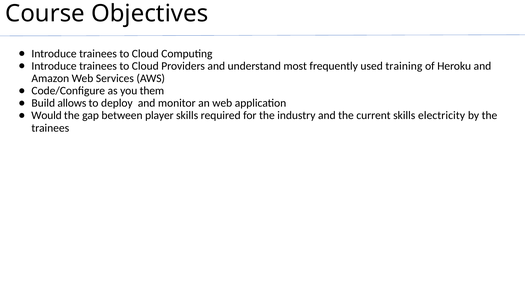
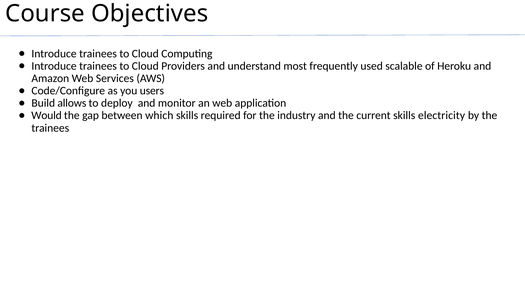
training: training -> scalable
them: them -> users
player: player -> which
